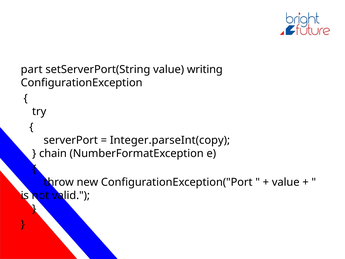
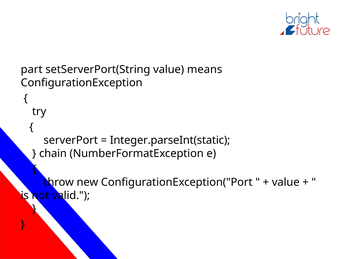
writing: writing -> means
Integer.parseInt(copy: Integer.parseInt(copy -> Integer.parseInt(static
